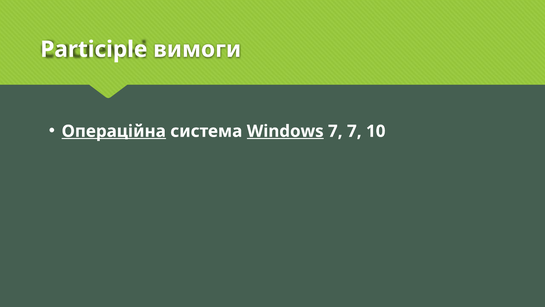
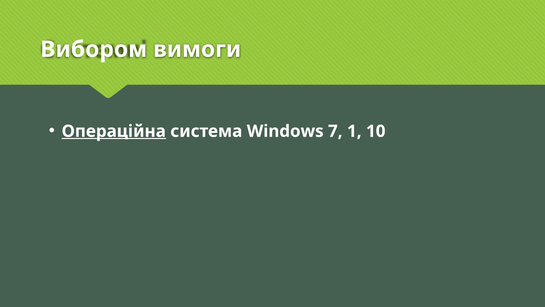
Participle: Participle -> Вибором
Windows underline: present -> none
7 7: 7 -> 1
